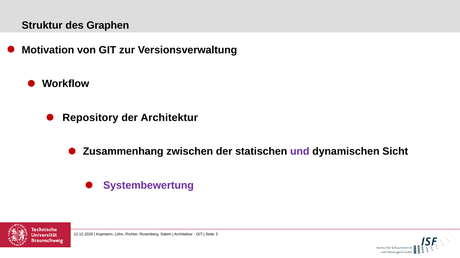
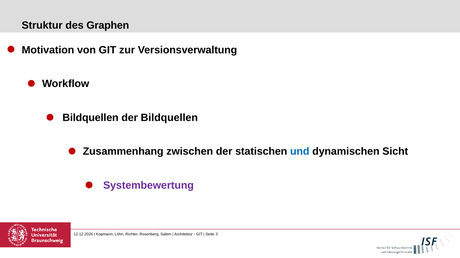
Repository at (90, 118): Repository -> Bildquellen
der Architektur: Architektur -> Bildquellen
und colour: purple -> blue
